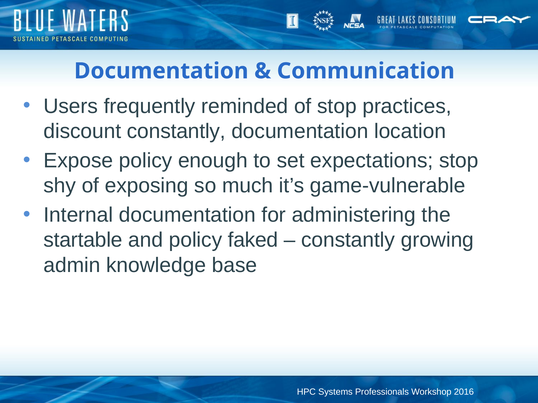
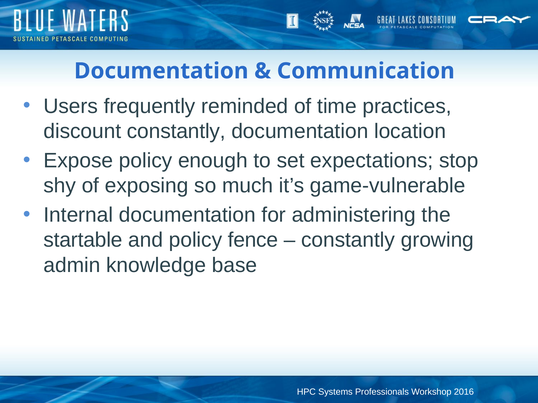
of stop: stop -> time
faked: faked -> fence
